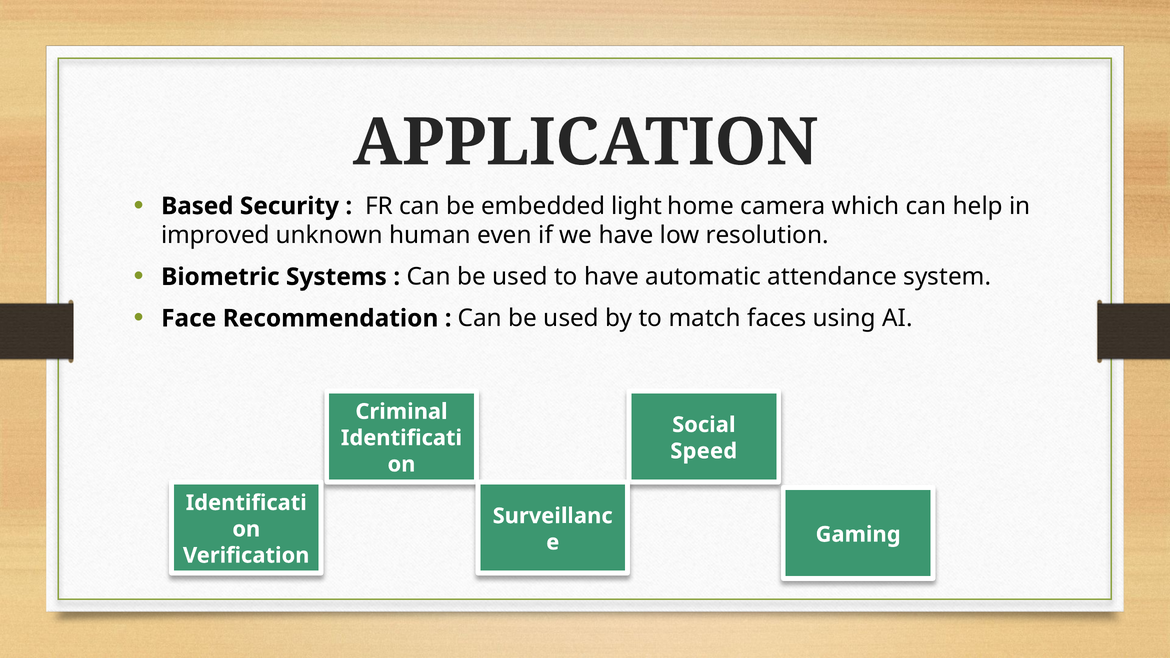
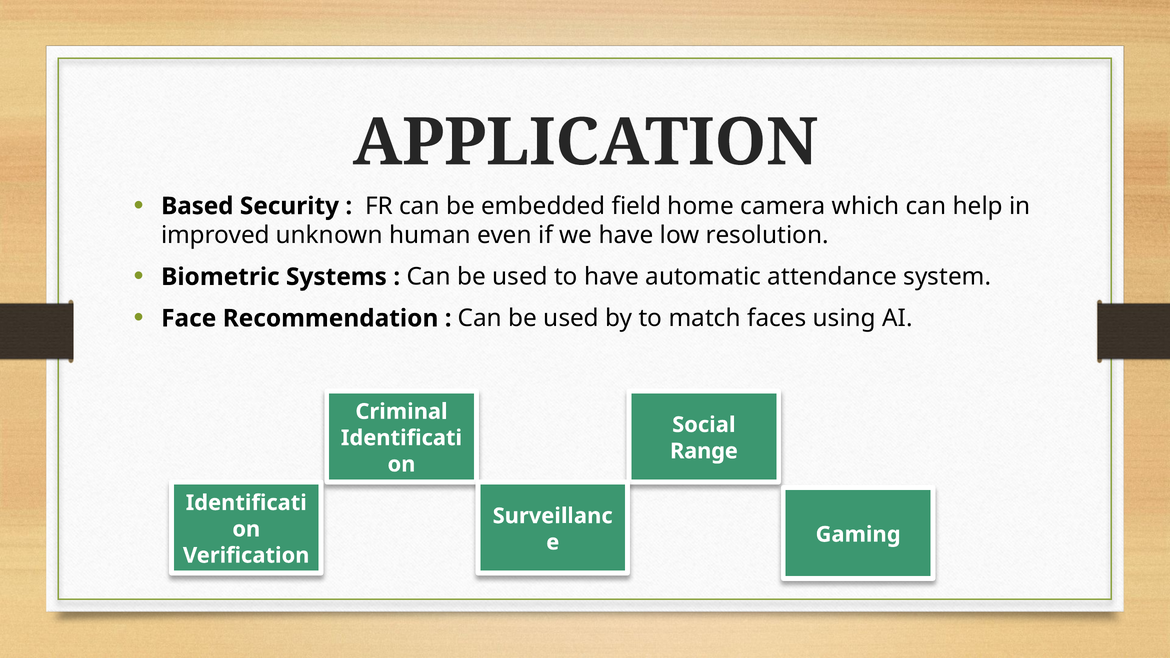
light: light -> field
Speed: Speed -> Range
